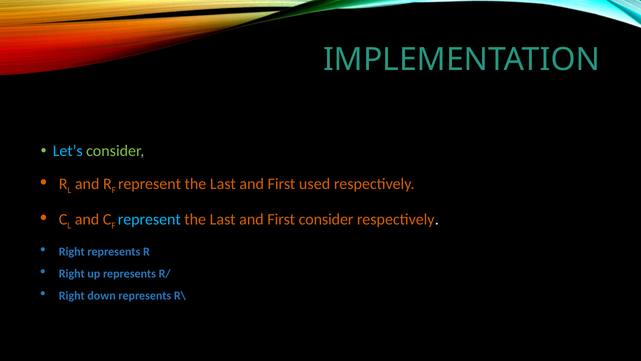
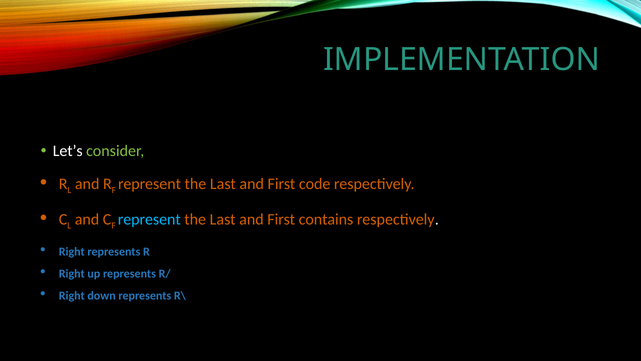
Let’s colour: light blue -> white
used: used -> code
First consider: consider -> contains
